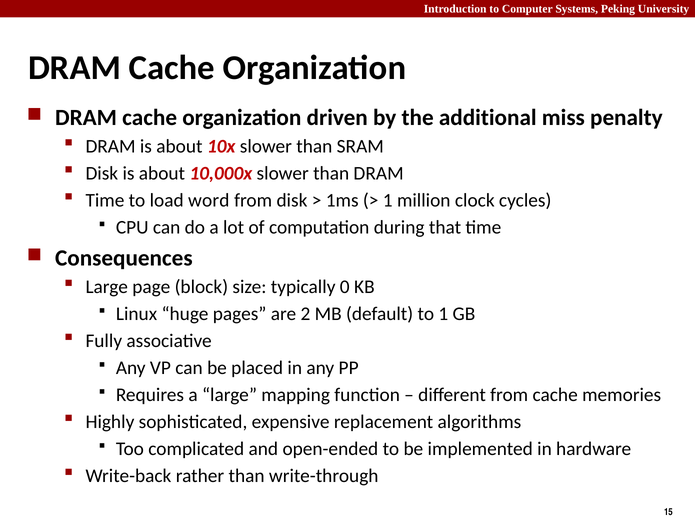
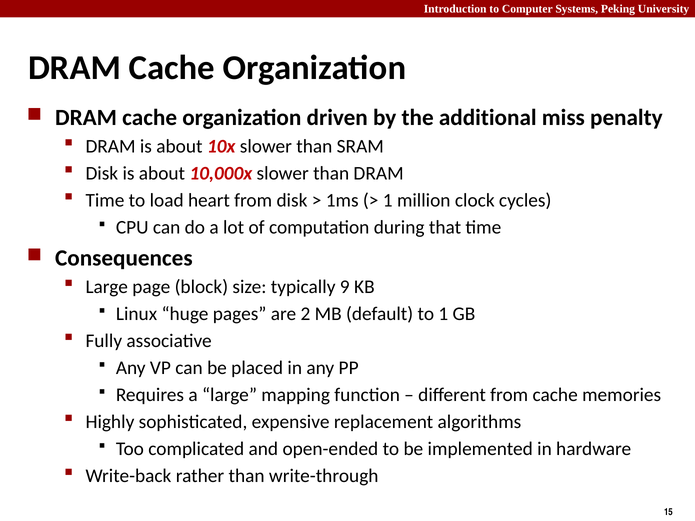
word: word -> heart
0: 0 -> 9
